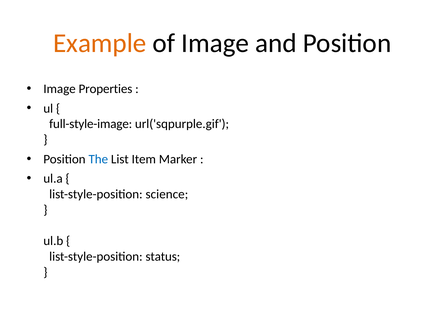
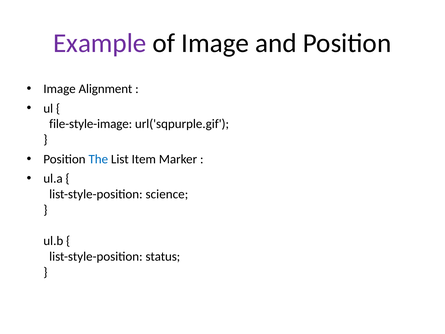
Example colour: orange -> purple
Properties: Properties -> Alignment
full-style-image: full-style-image -> file-style-image
